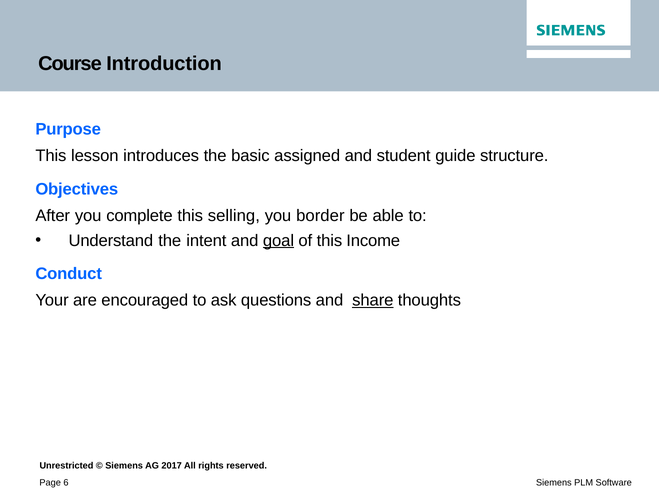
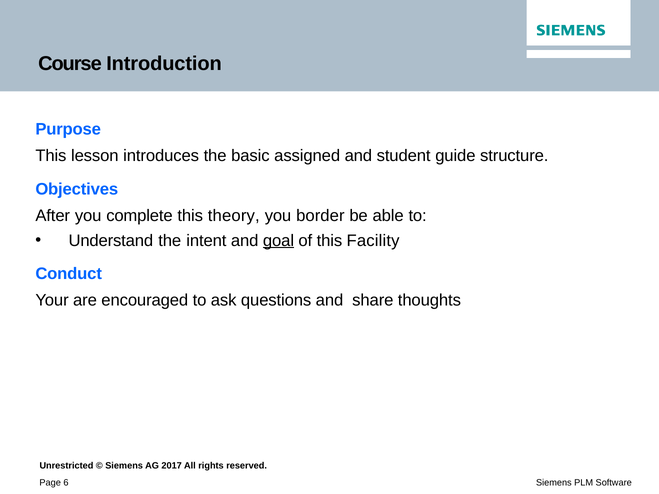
selling: selling -> theory
Income: Income -> Facility
share underline: present -> none
